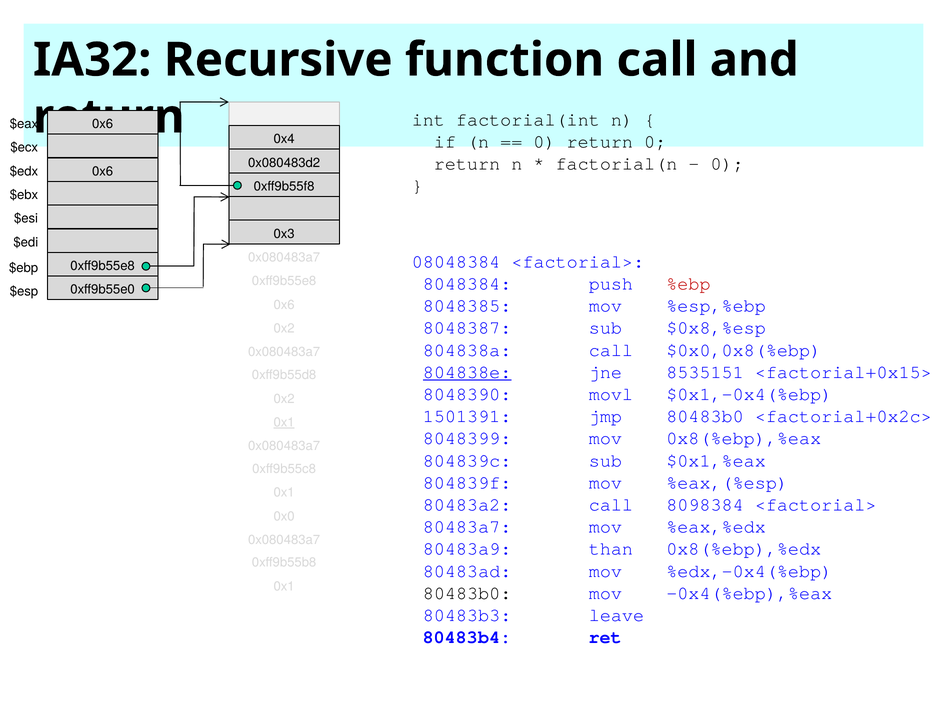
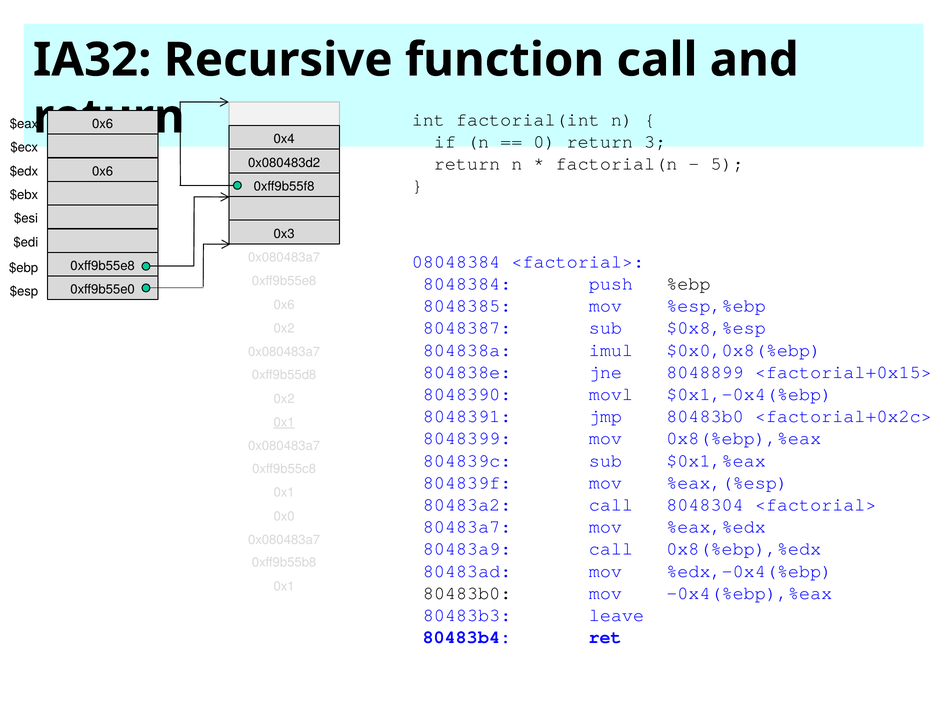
return 0: 0 -> 3
0 at (727, 164): 0 -> 5
%ebp colour: red -> black
804838a call: call -> imul
804838e underline: present -> none
8535151: 8535151 -> 8048899
1501391: 1501391 -> 8048391
8098384: 8098384 -> 8048304
80483a9 than: than -> call
